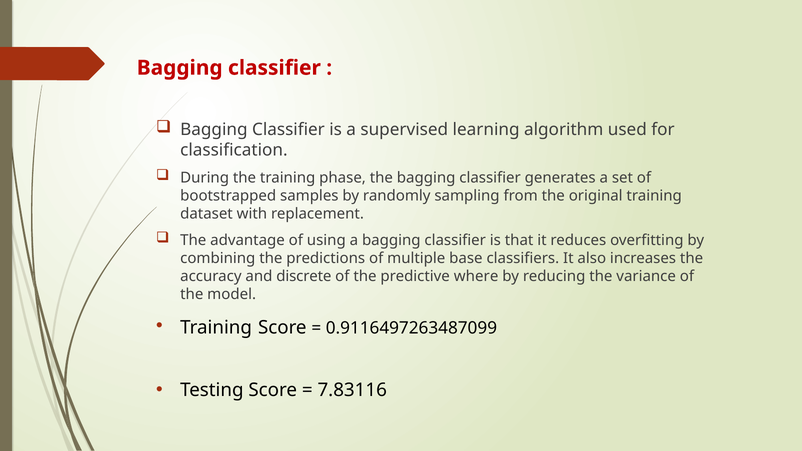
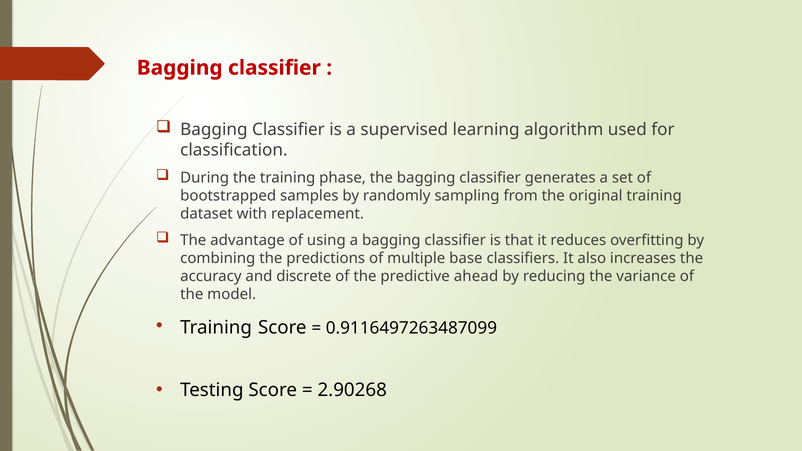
where: where -> ahead
7.83116: 7.83116 -> 2.90268
